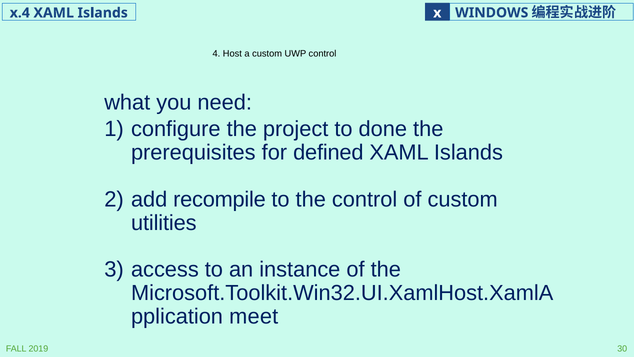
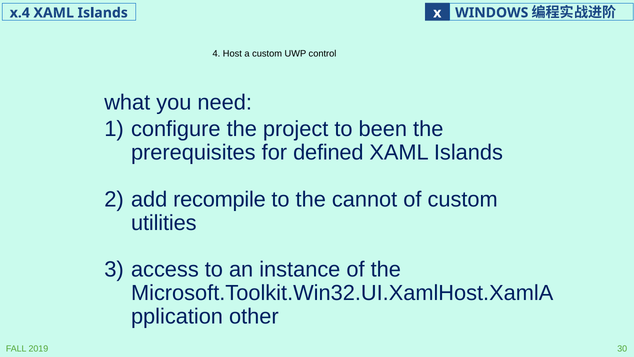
done: done -> been
the control: control -> cannot
meet: meet -> other
